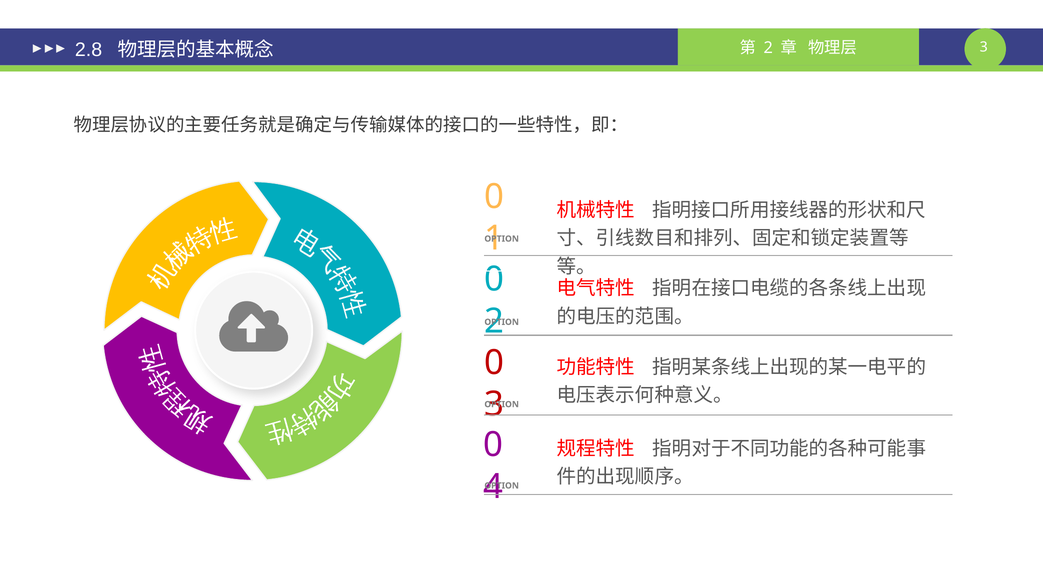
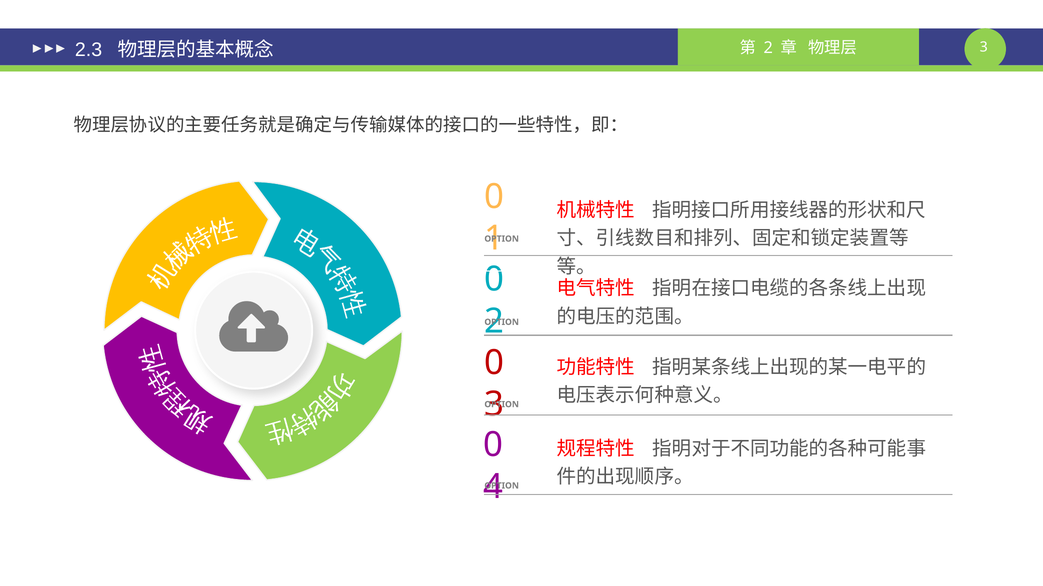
2.8: 2.8 -> 2.3
